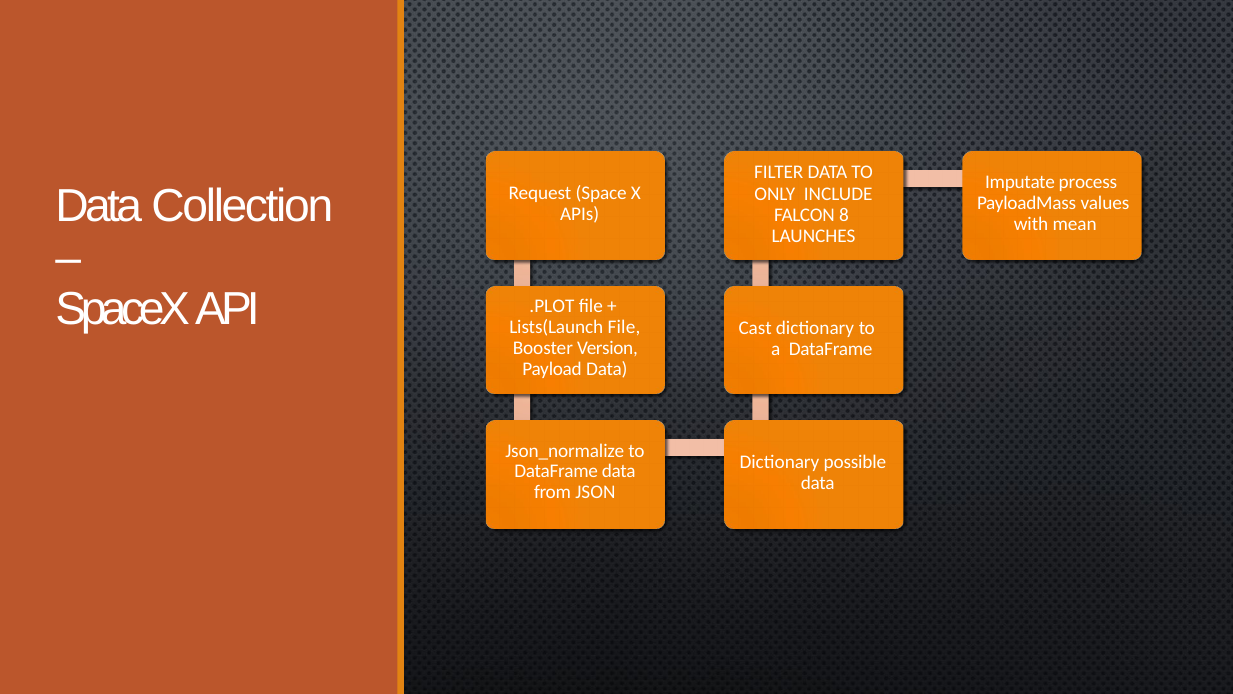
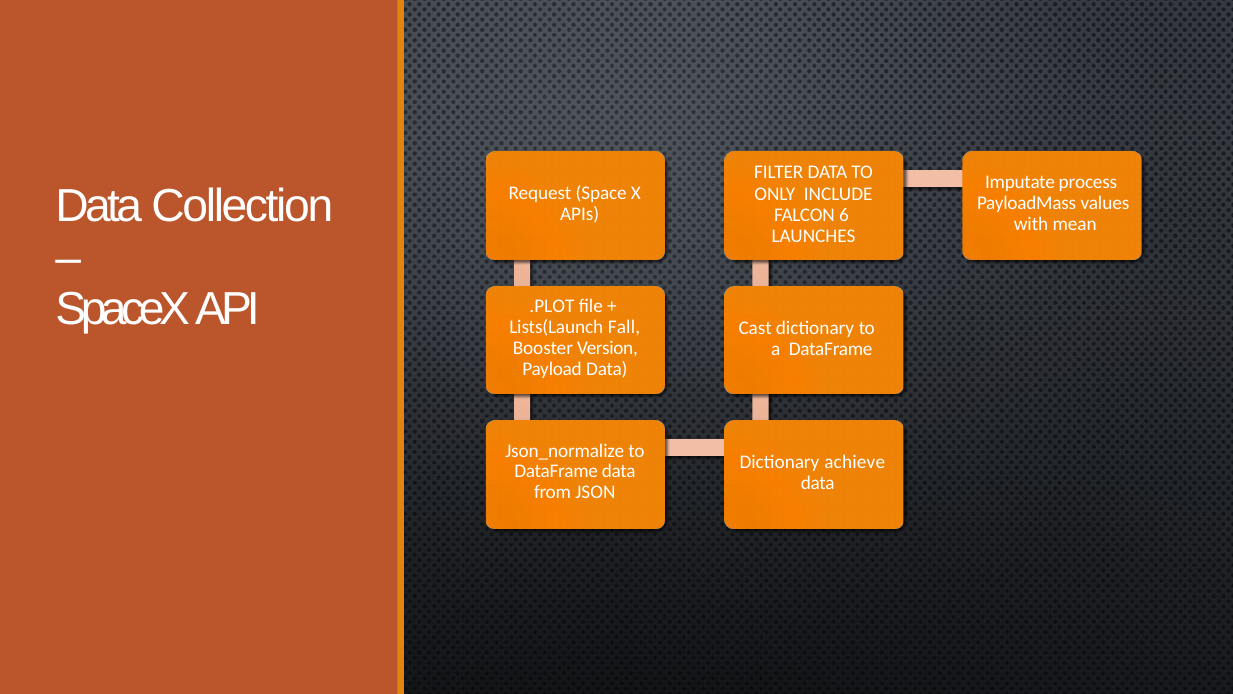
8: 8 -> 6
Lists(Launch File: File -> Fall
possible: possible -> achieve
